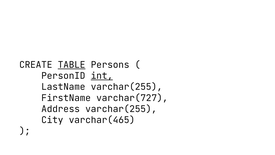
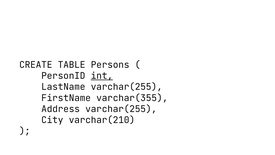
TABLE underline: present -> none
varchar(727: varchar(727 -> varchar(355
varchar(465: varchar(465 -> varchar(210
